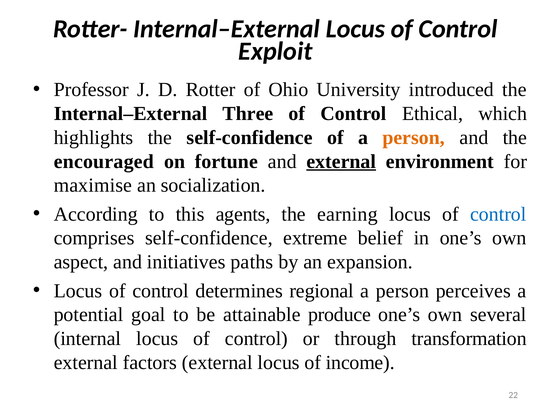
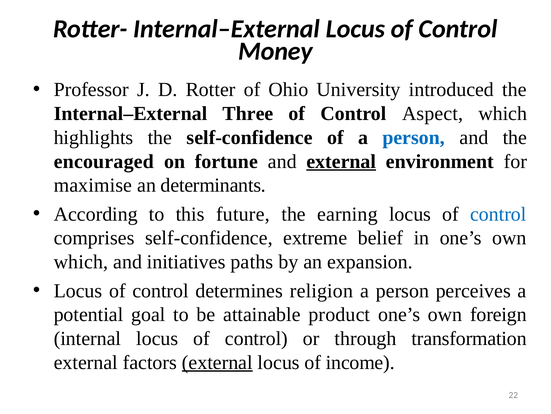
Exploit: Exploit -> Money
Ethical: Ethical -> Aspect
person at (414, 137) colour: orange -> blue
socialization: socialization -> determinants
agents: agents -> future
aspect at (81, 261): aspect -> which
regional: regional -> religion
produce: produce -> product
several: several -> foreign
external at (217, 362) underline: none -> present
